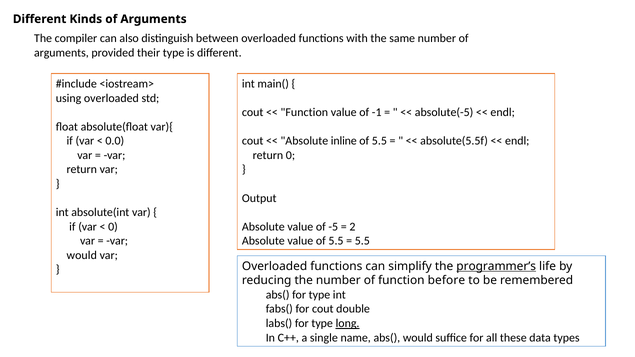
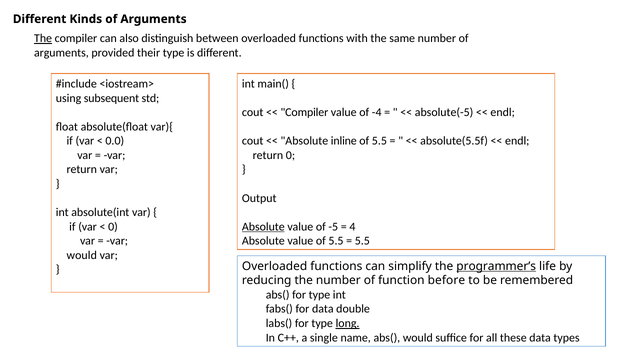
The at (43, 38) underline: none -> present
using overloaded: overloaded -> subsequent
Function at (304, 112): Function -> Compiler
-1: -1 -> -4
Absolute at (263, 227) underline: none -> present
2: 2 -> 4
for cout: cout -> data
